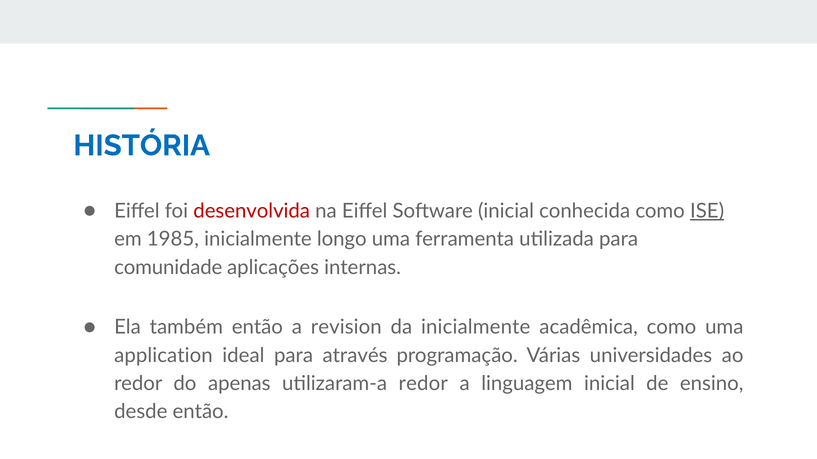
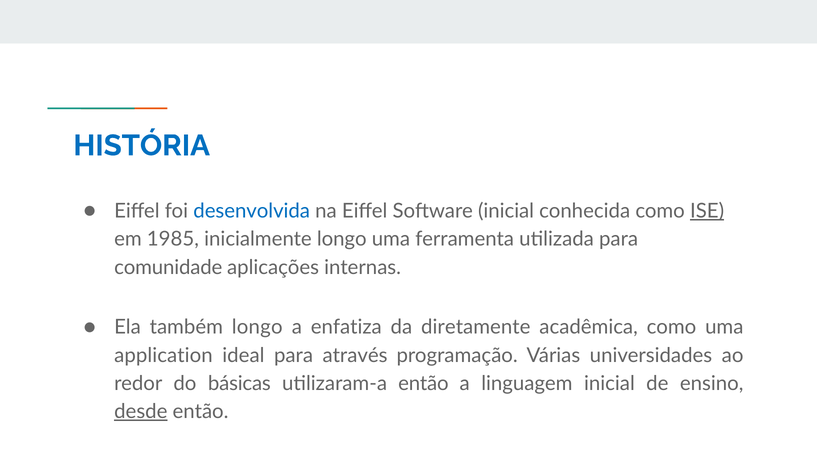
desenvolvida colour: red -> blue
também então: então -> longo
revision: revision -> enfatiza
da inicialmente: inicialmente -> diretamente
apenas: apenas -> básicas
utilizaram-a redor: redor -> então
desde underline: none -> present
